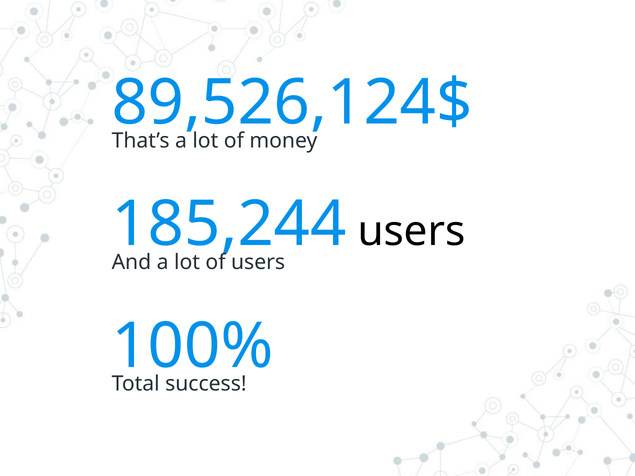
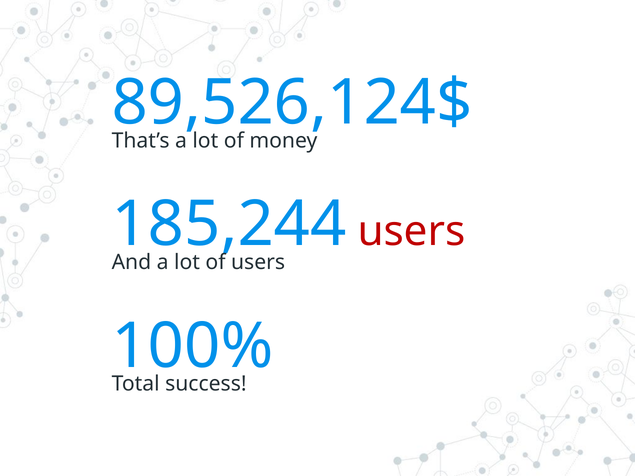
users at (412, 232) colour: black -> red
